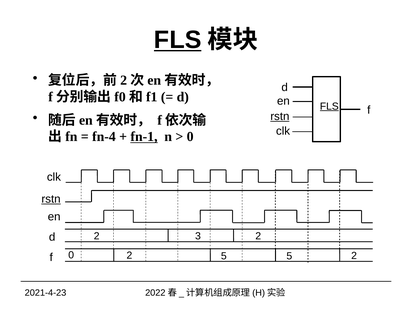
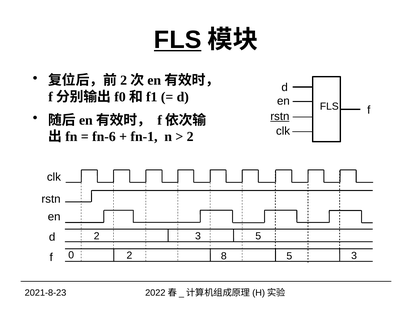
FLS at (329, 106) underline: present -> none
fn-4: fn-4 -> fn-6
fn-1 underline: present -> none
0 at (190, 137): 0 -> 2
rstn at (51, 199) underline: present -> none
3 2: 2 -> 5
2 5: 5 -> 8
5 2: 2 -> 3
2021-4-23: 2021-4-23 -> 2021-8-23
